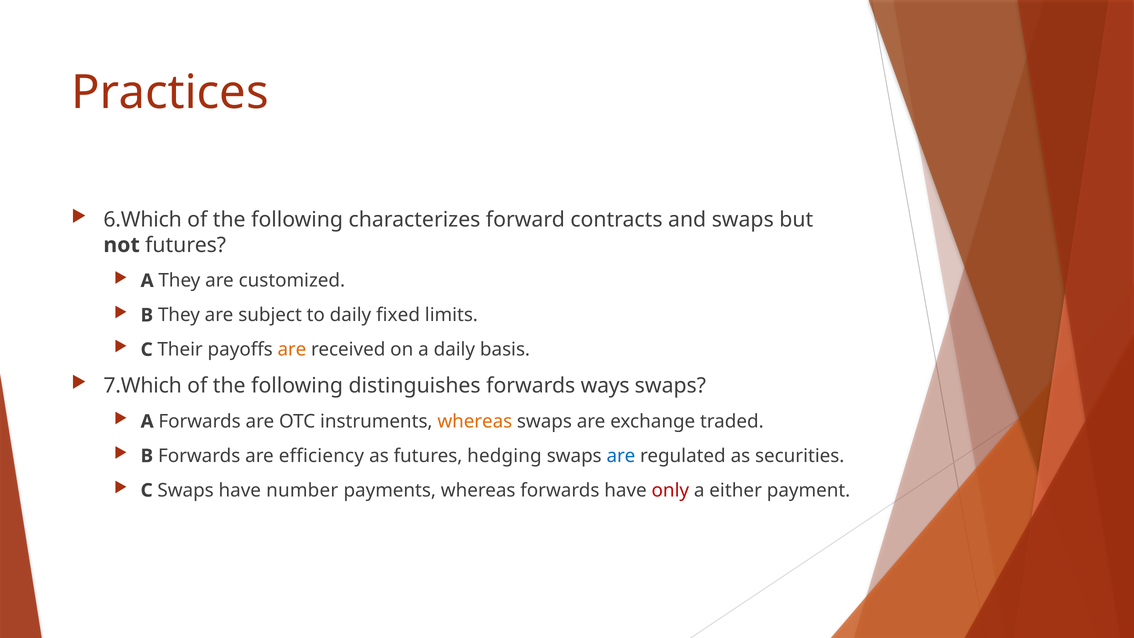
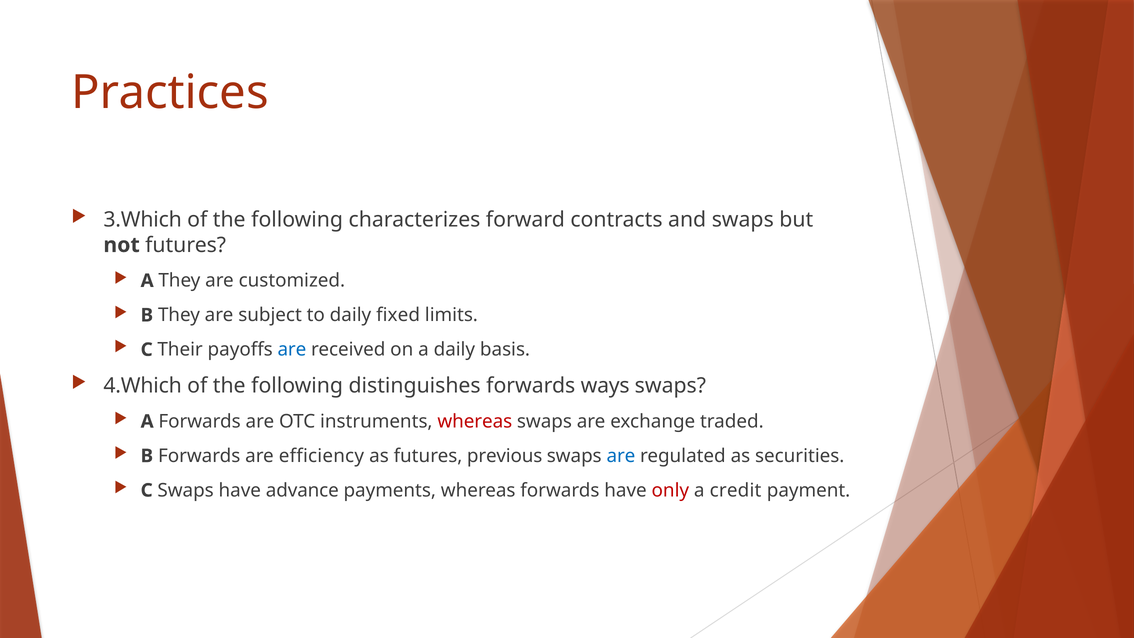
6.Which: 6.Which -> 3.Which
are at (292, 350) colour: orange -> blue
7.Which: 7.Which -> 4.Which
whereas at (475, 421) colour: orange -> red
hedging: hedging -> previous
number: number -> advance
either: either -> credit
